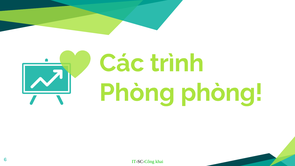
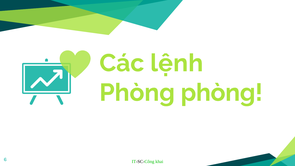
trình: trình -> lệnh
